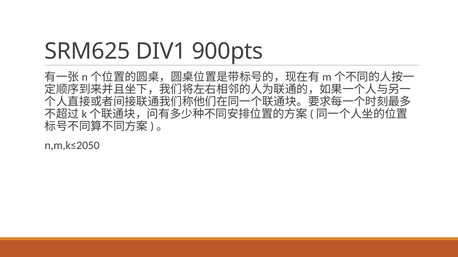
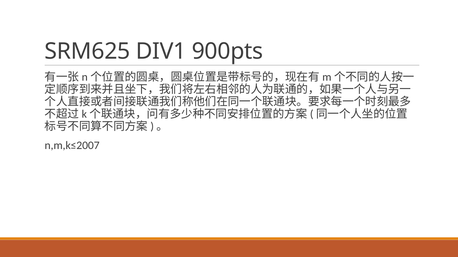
n,m,k≤2050: n,m,k≤2050 -> n,m,k≤2007
